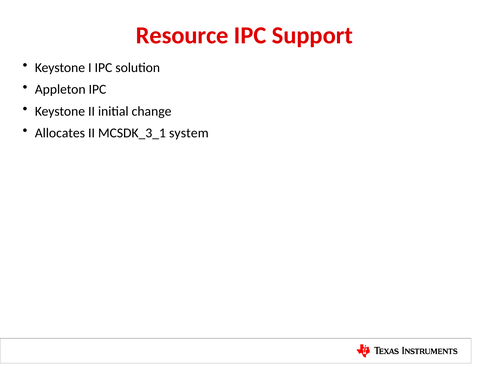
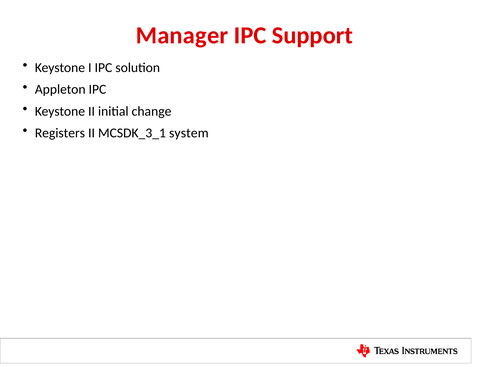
Resource: Resource -> Manager
Allocates: Allocates -> Registers
